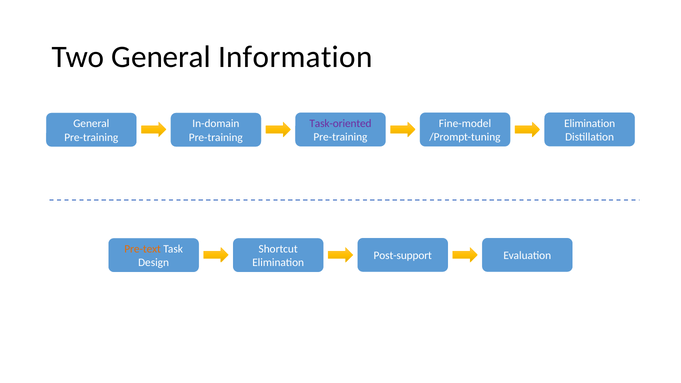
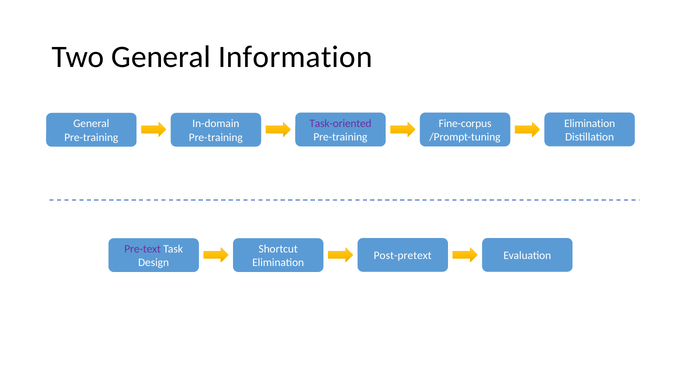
Fine-model: Fine-model -> Fine-corpus
Pre-text colour: orange -> purple
Post-support: Post-support -> Post-pretext
